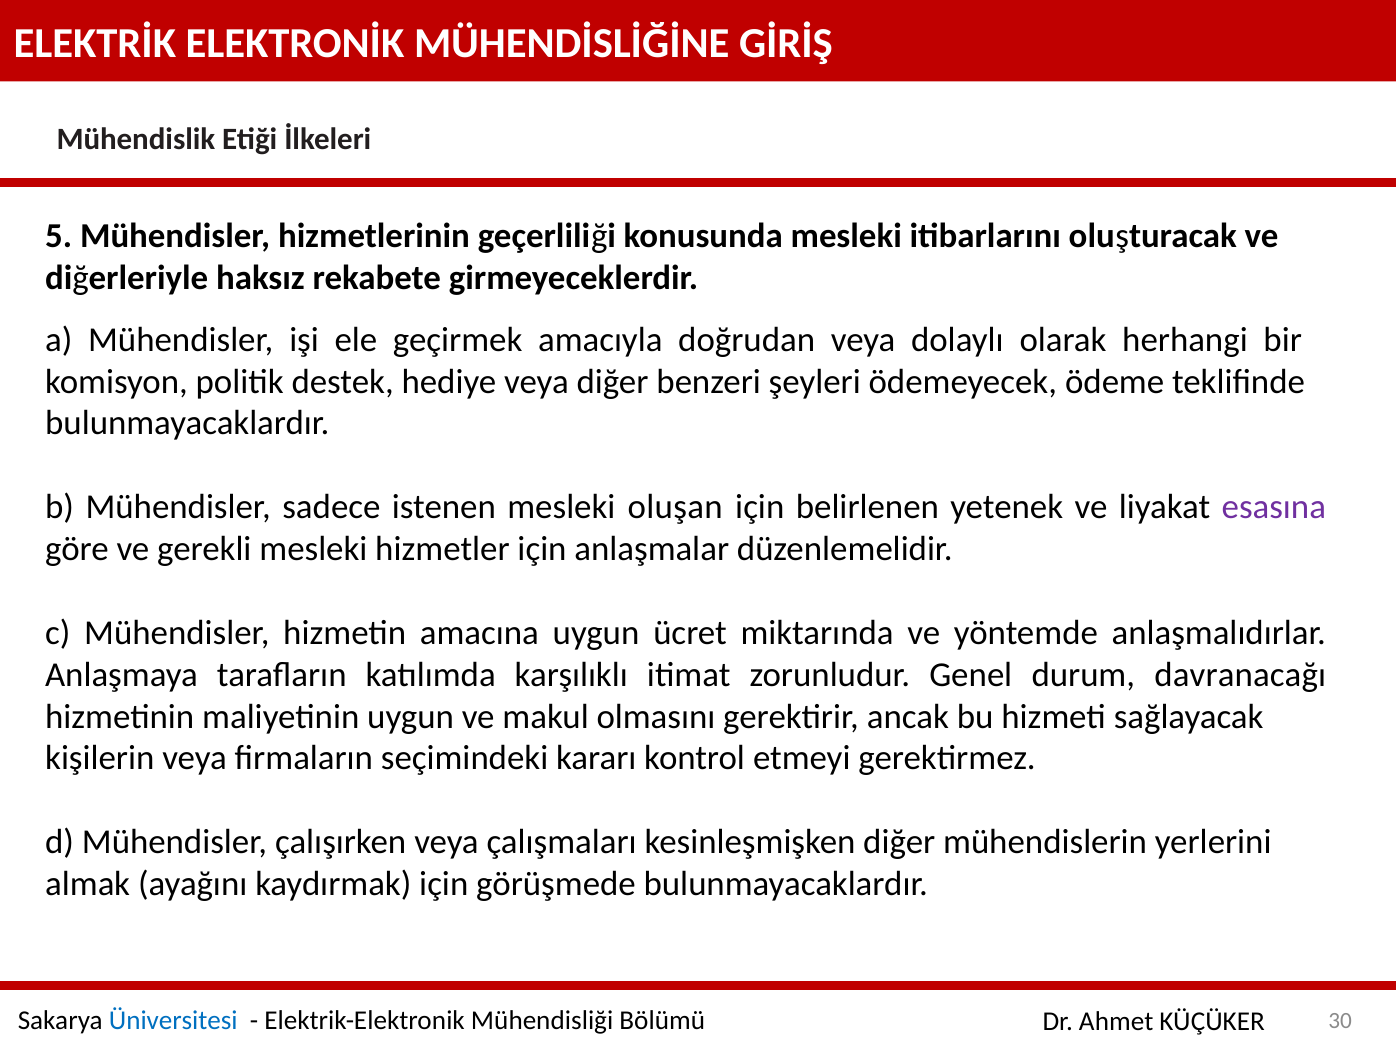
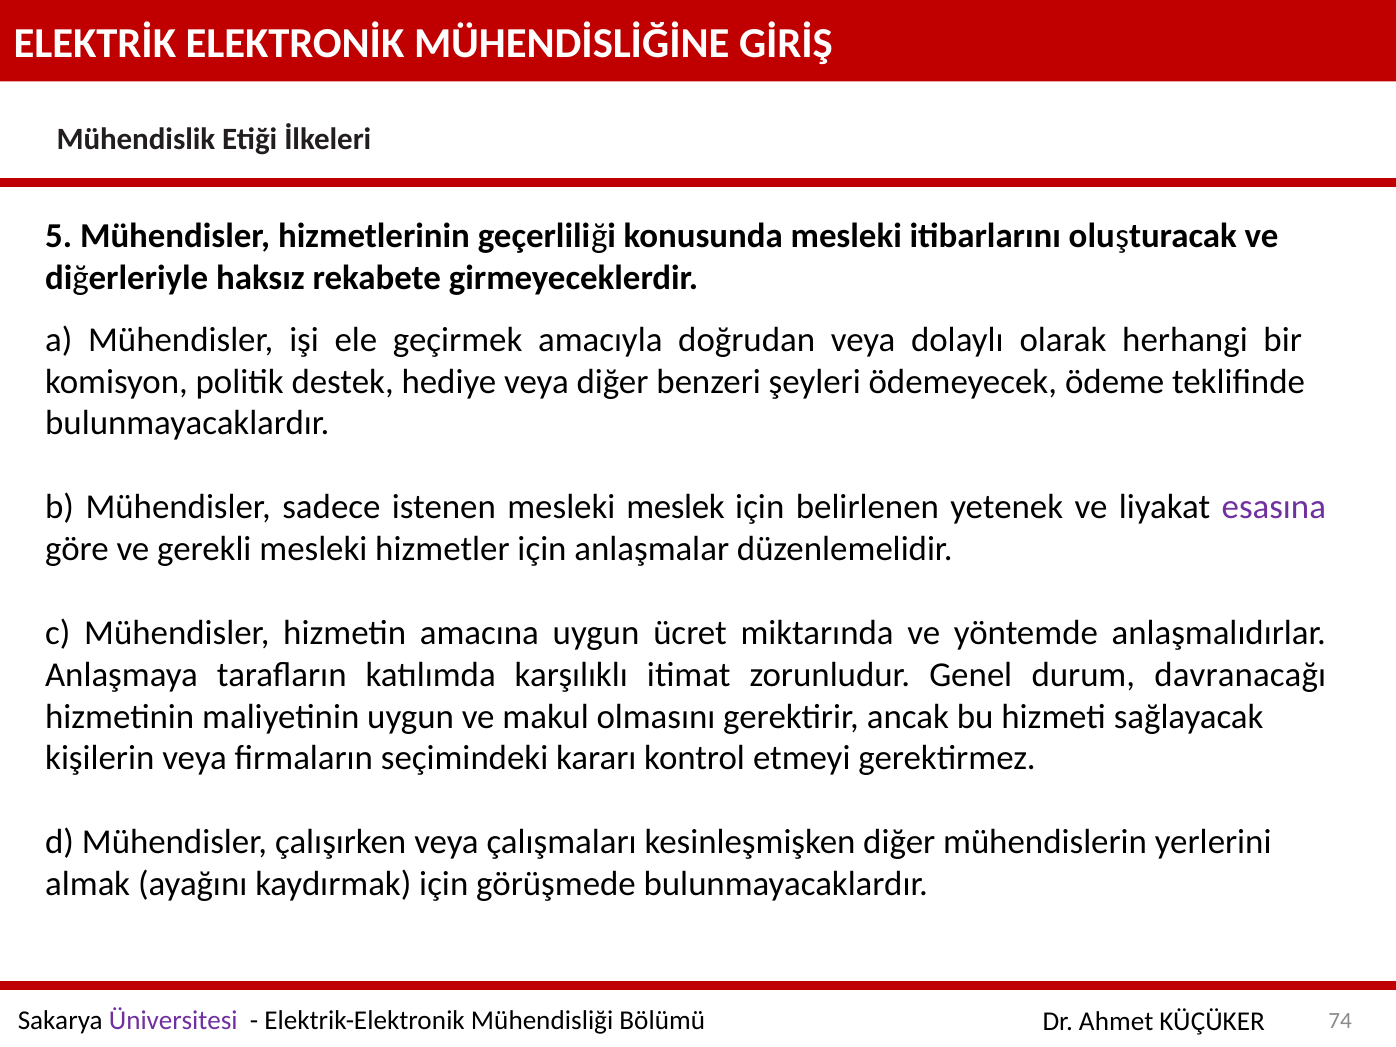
oluşan: oluşan -> meslek
Üniversitesi colour: blue -> purple
30: 30 -> 74
